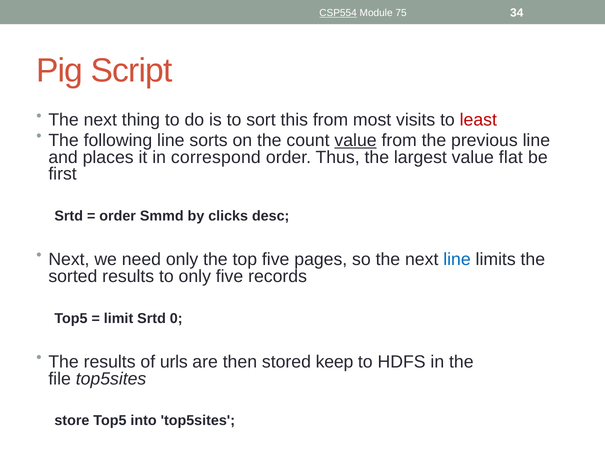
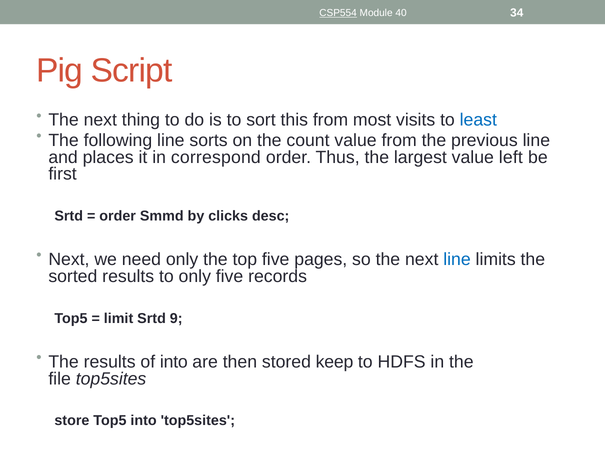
75: 75 -> 40
least colour: red -> blue
value at (356, 140) underline: present -> none
flat: flat -> left
0: 0 -> 9
of urls: urls -> into
